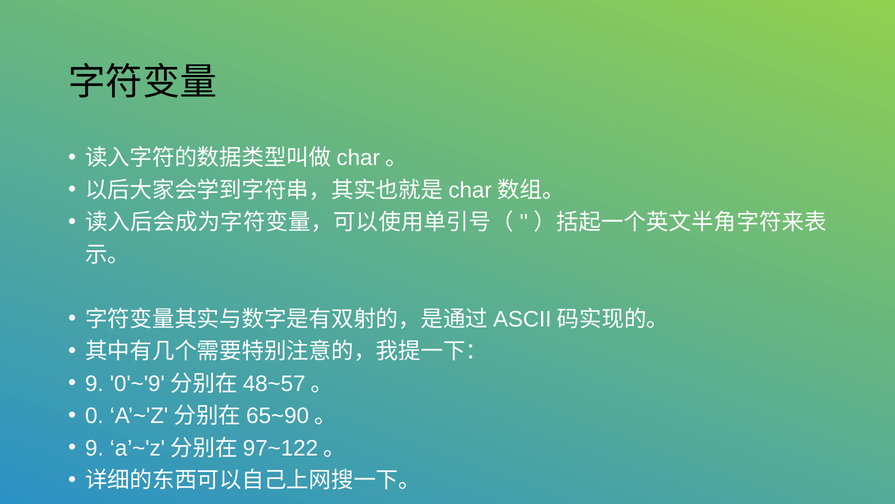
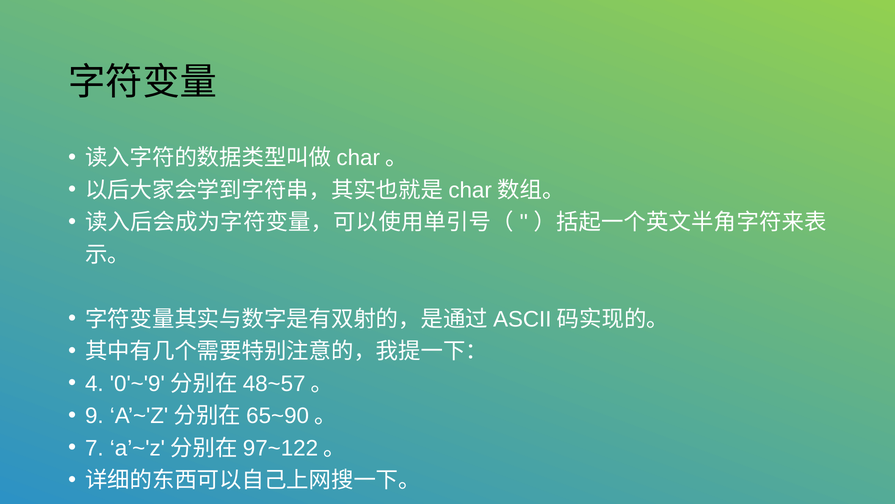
9 at (94, 383): 9 -> 4
0: 0 -> 9
9 at (94, 448): 9 -> 7
